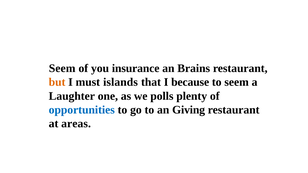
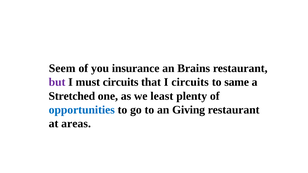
but colour: orange -> purple
must islands: islands -> circuits
I because: because -> circuits
to seem: seem -> same
Laughter: Laughter -> Stretched
polls: polls -> least
